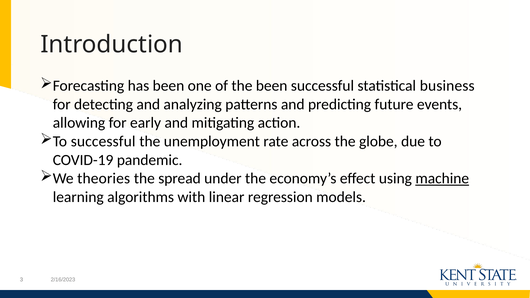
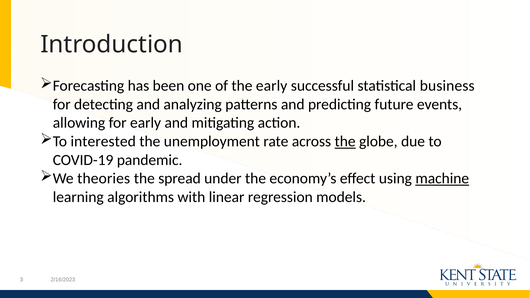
the been: been -> early
To successful: successful -> interested
the at (345, 141) underline: none -> present
